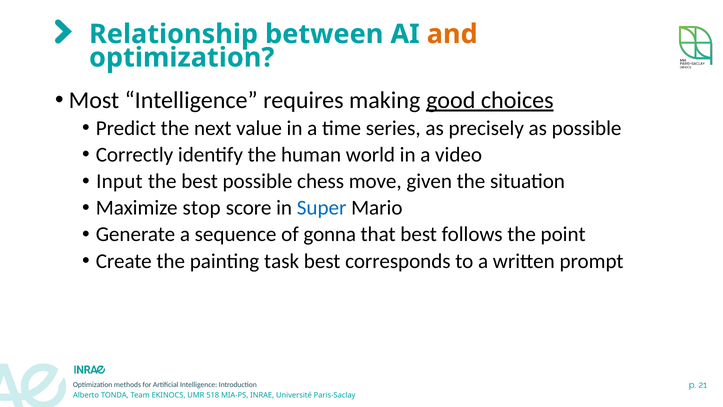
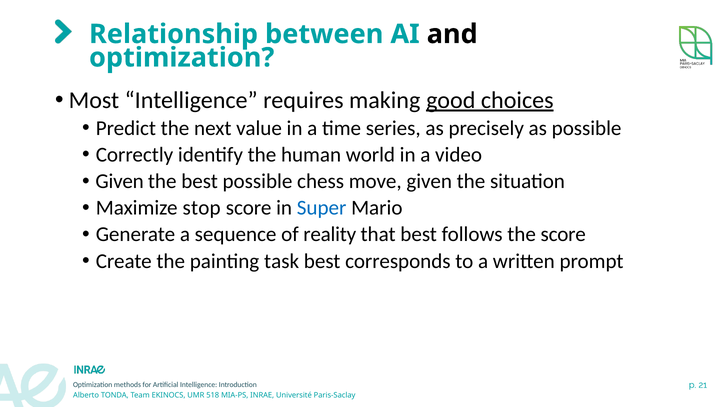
and colour: orange -> black
Input at (119, 181): Input -> Given
gonna: gonna -> reality
the point: point -> score
